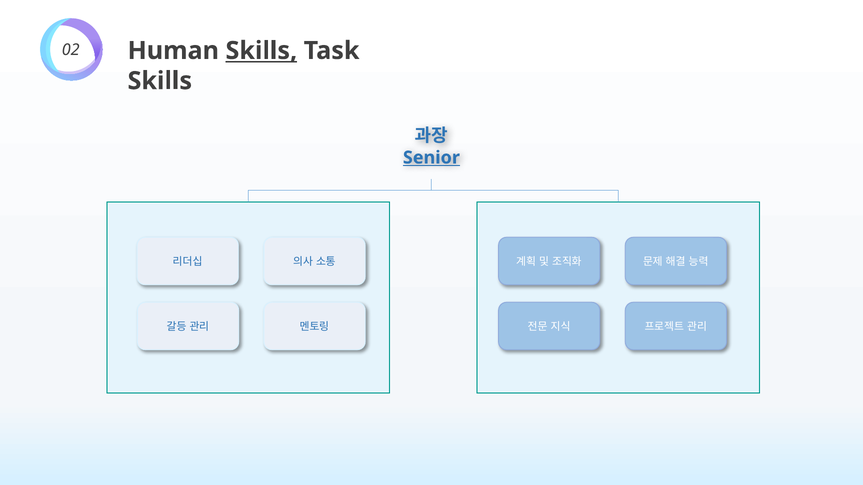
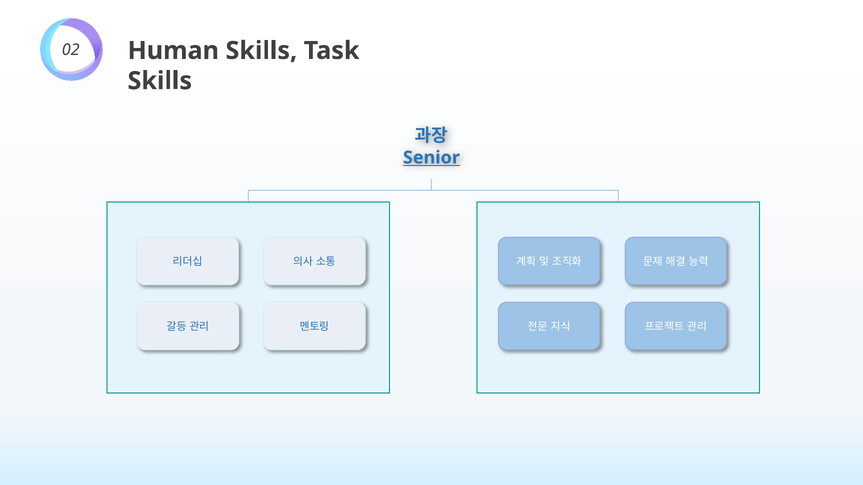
Skills at (261, 51) underline: present -> none
